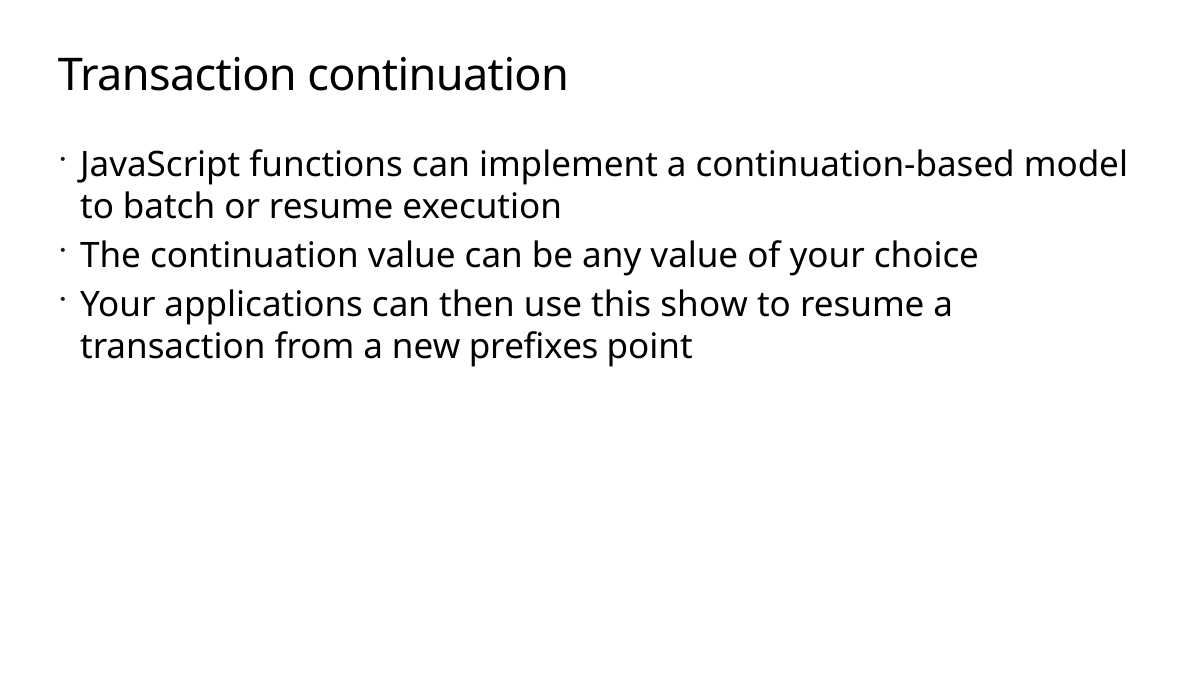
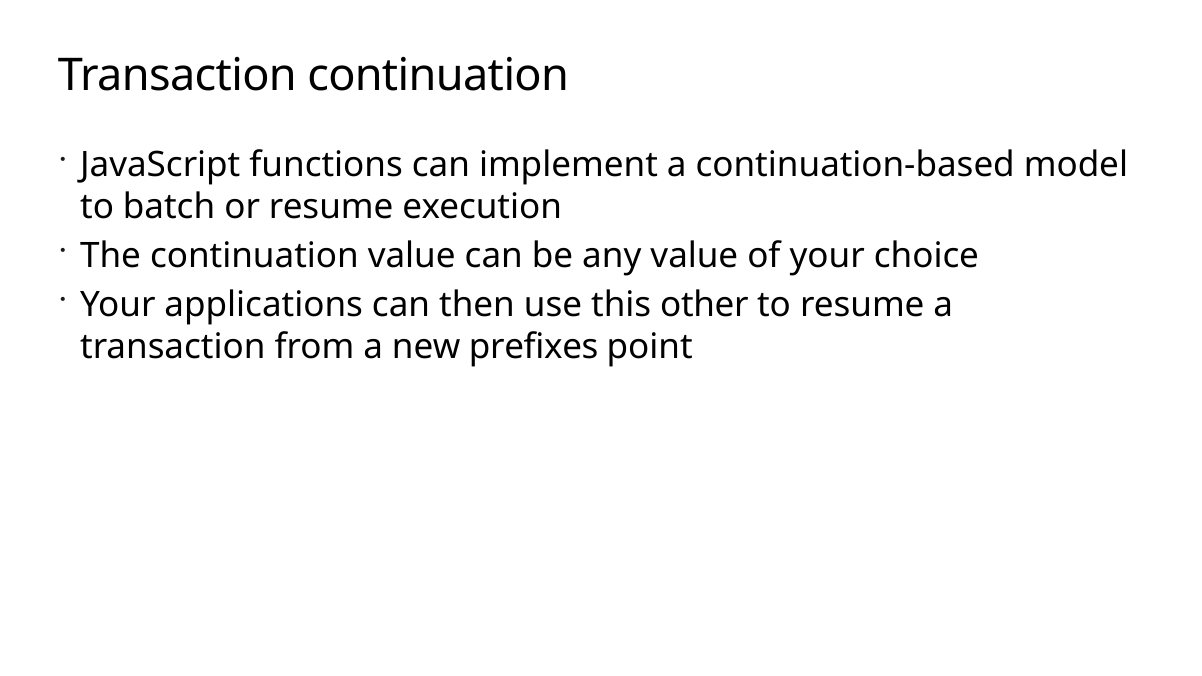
show: show -> other
